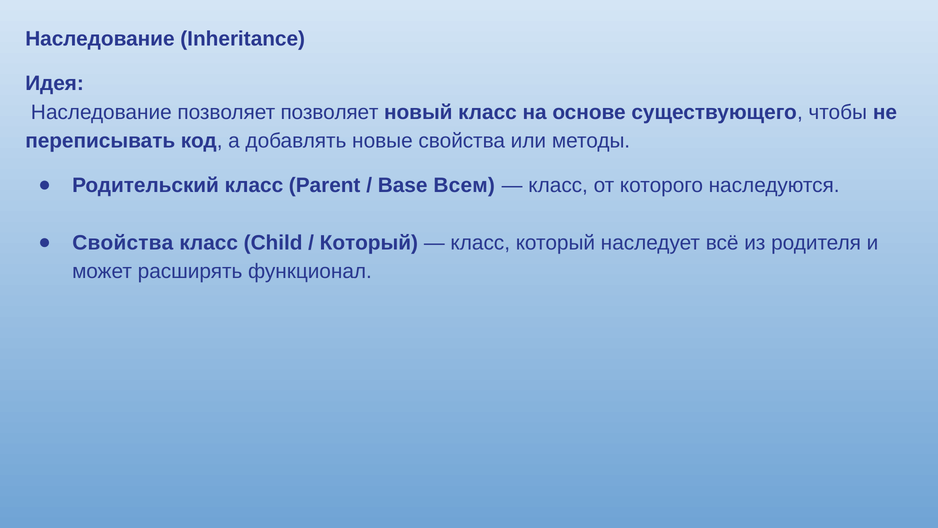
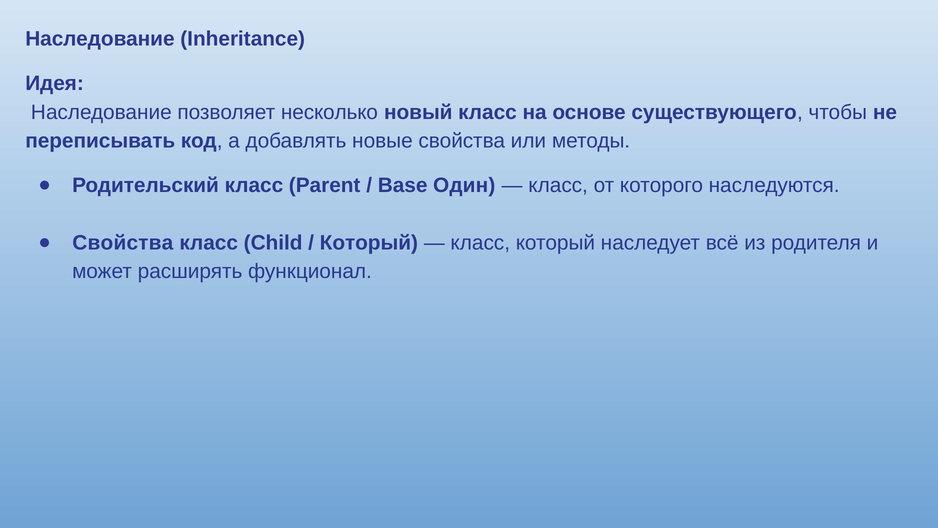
позволяет позволяет: позволяет -> несколько
Всем: Всем -> Один
